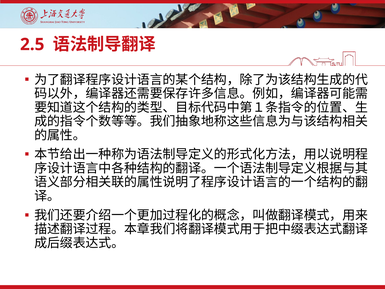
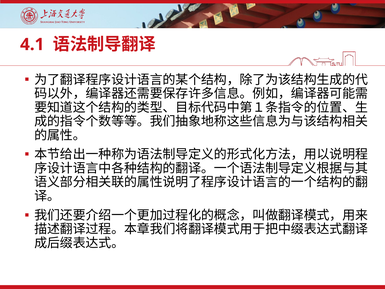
2.5: 2.5 -> 4.1
